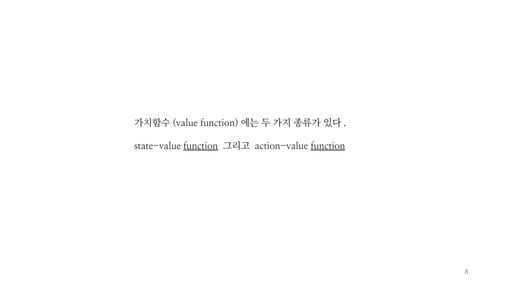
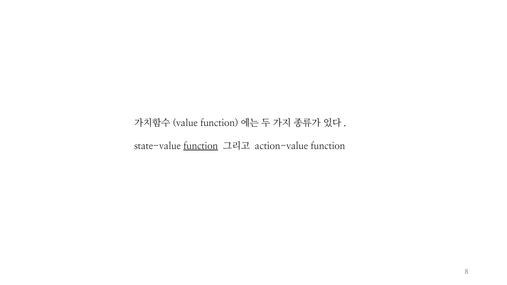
function at (328, 146) underline: present -> none
